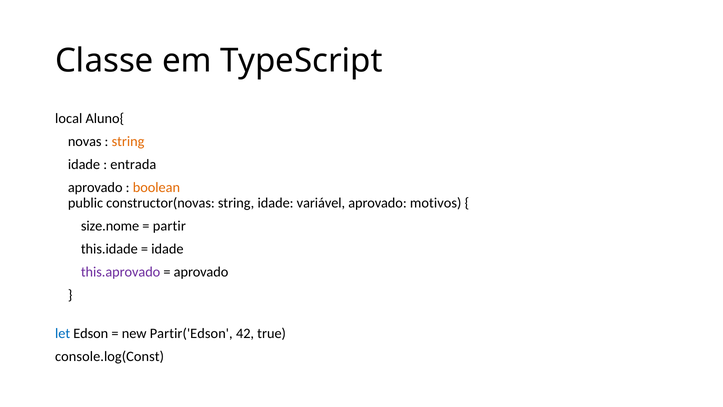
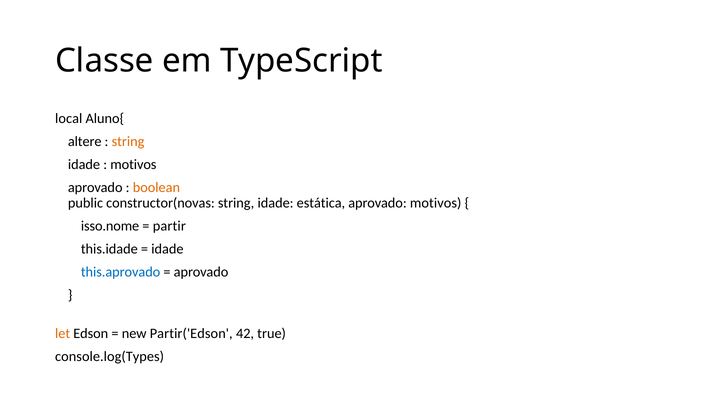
novas: novas -> altere
entrada at (133, 165): entrada -> motivos
variável: variável -> estática
size.nome: size.nome -> isso.nome
this.aprovado colour: purple -> blue
let colour: blue -> orange
console.log(Const: console.log(Const -> console.log(Types
